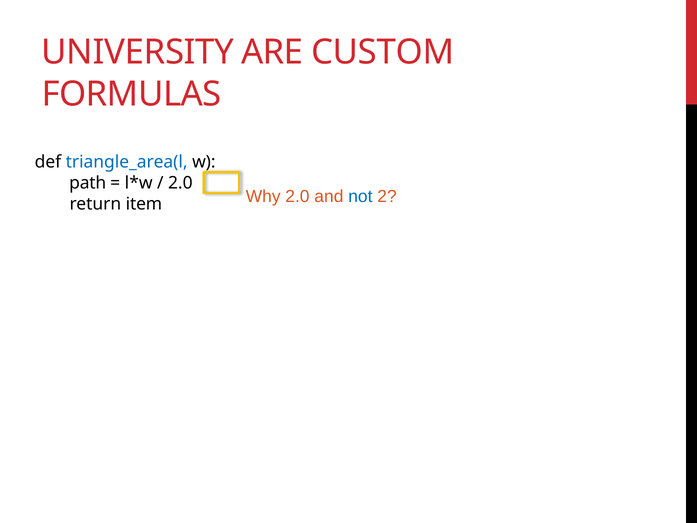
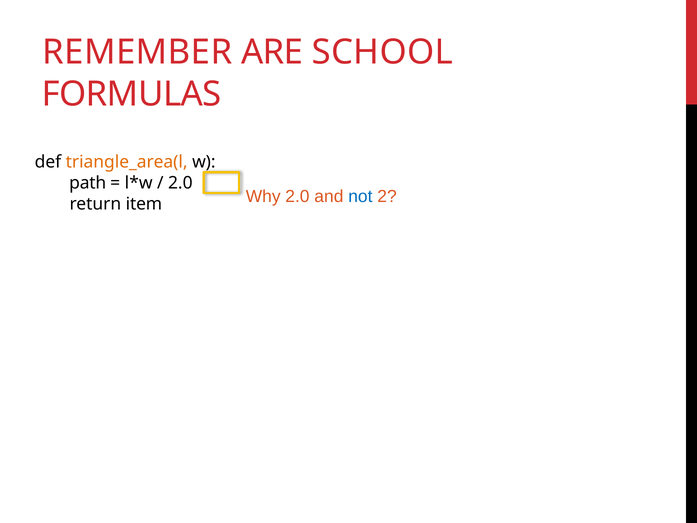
UNIVERSITY: UNIVERSITY -> REMEMBER
CUSTOM: CUSTOM -> SCHOOL
triangle_area(l colour: blue -> orange
